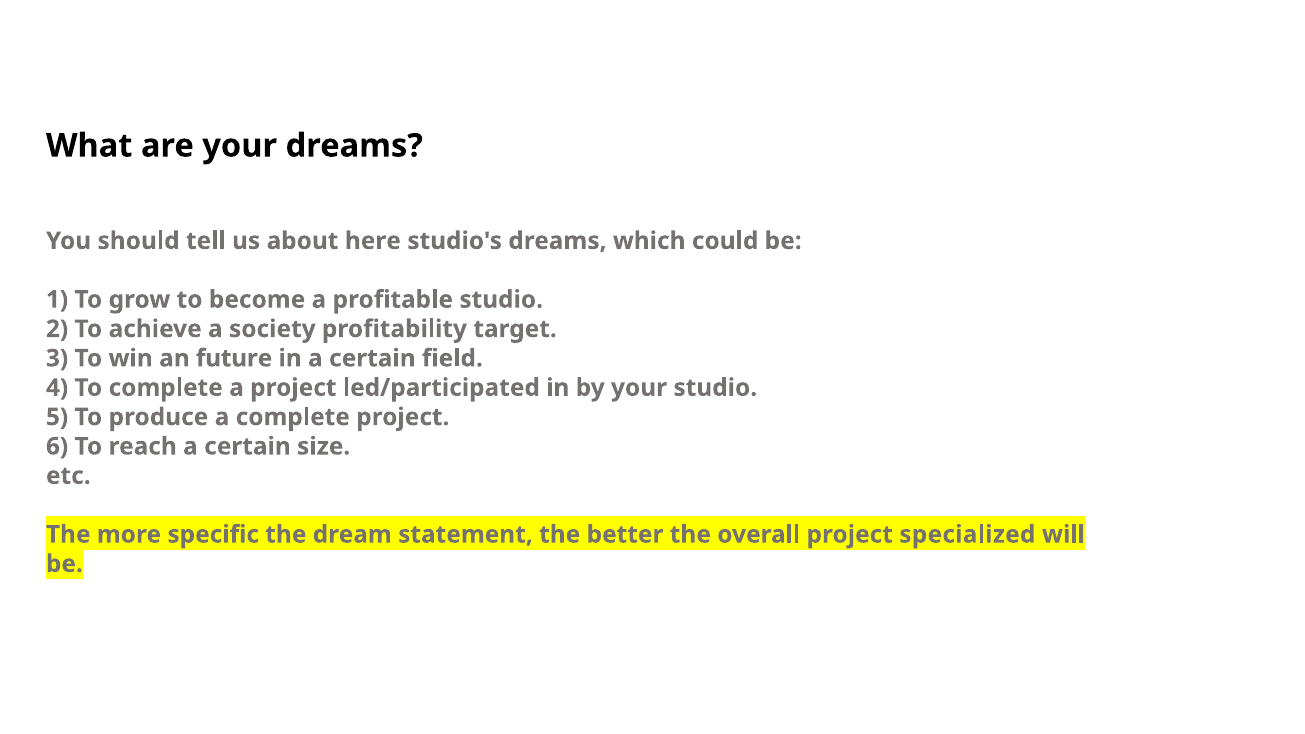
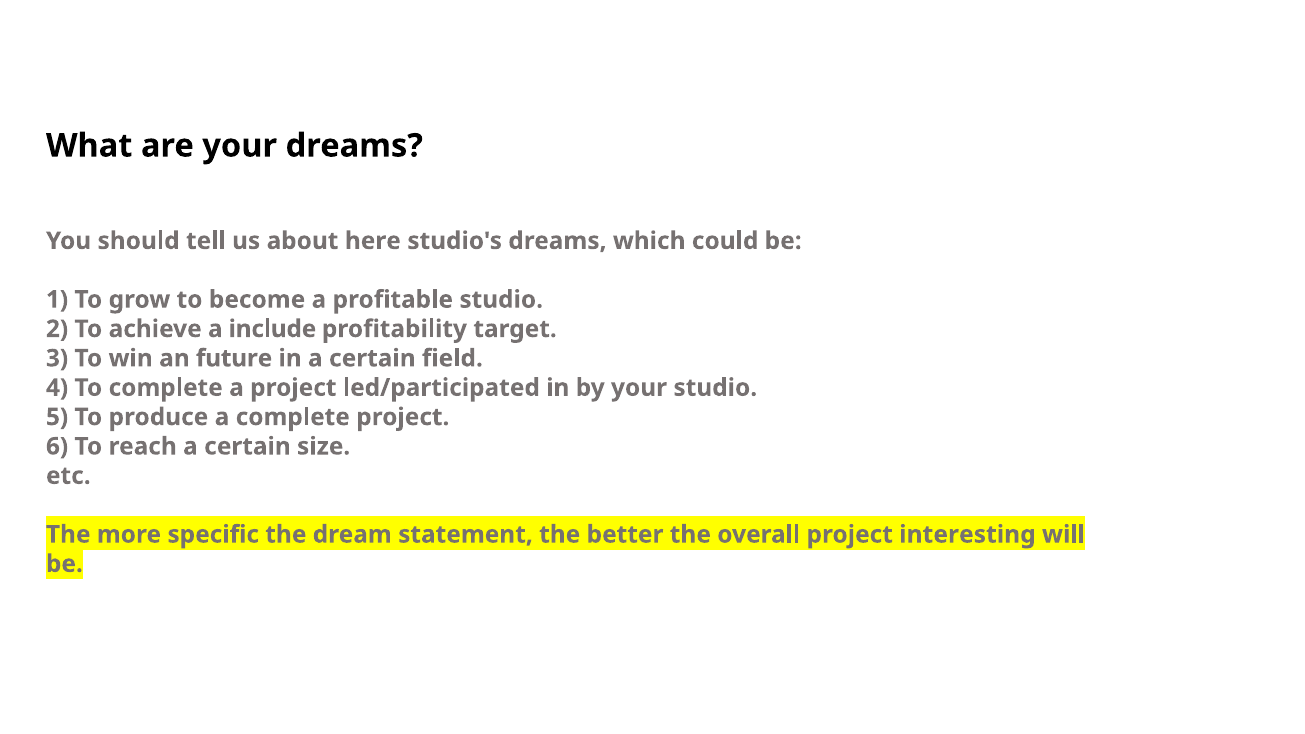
society: society -> include
specialized: specialized -> interesting
